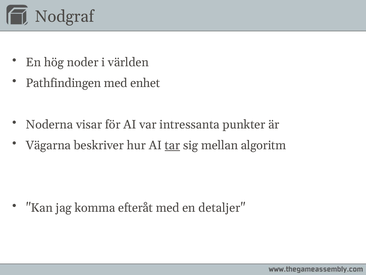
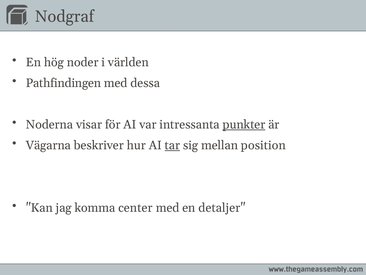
enhet: enhet -> dessa
punkter underline: none -> present
algoritm: algoritm -> position
efteråt: efteråt -> center
